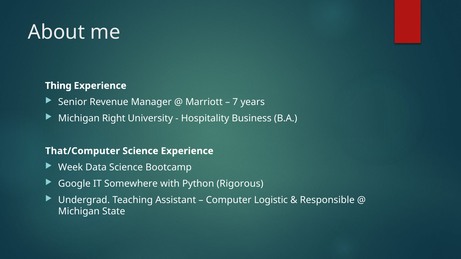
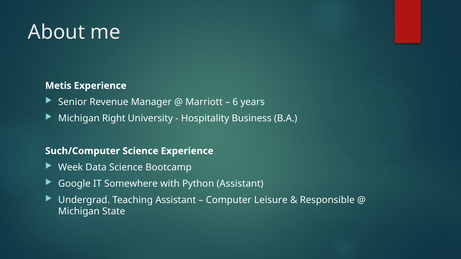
Thing: Thing -> Metis
7: 7 -> 6
That/Computer: That/Computer -> Such/Computer
Python Rigorous: Rigorous -> Assistant
Logistic: Logistic -> Leisure
